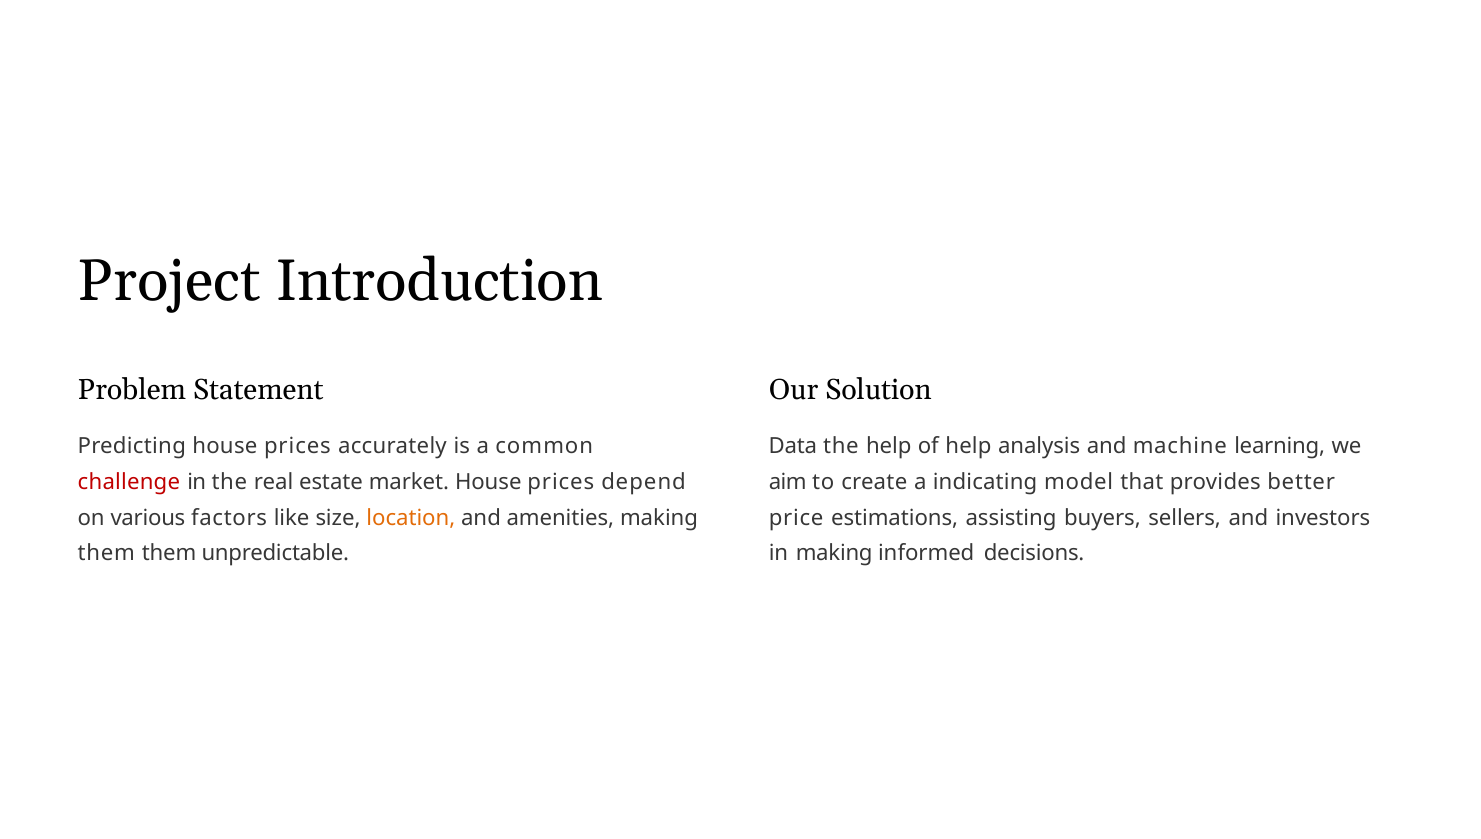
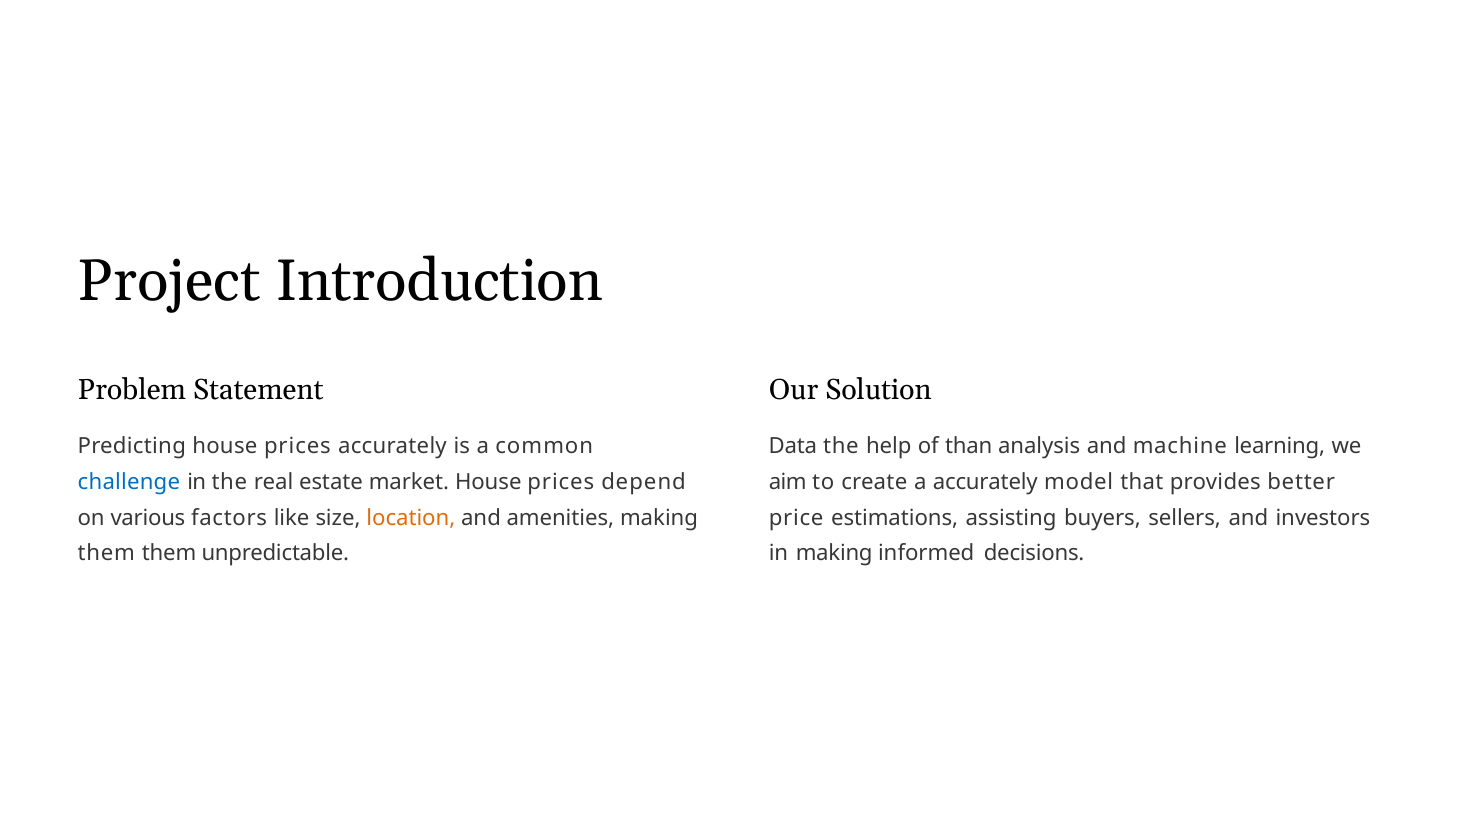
of help: help -> than
challenge colour: red -> blue
a indicating: indicating -> accurately
